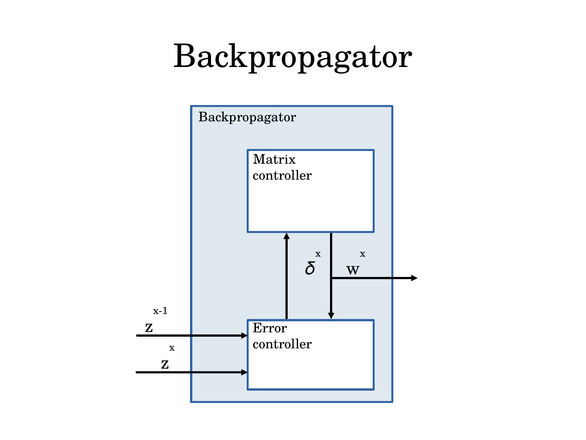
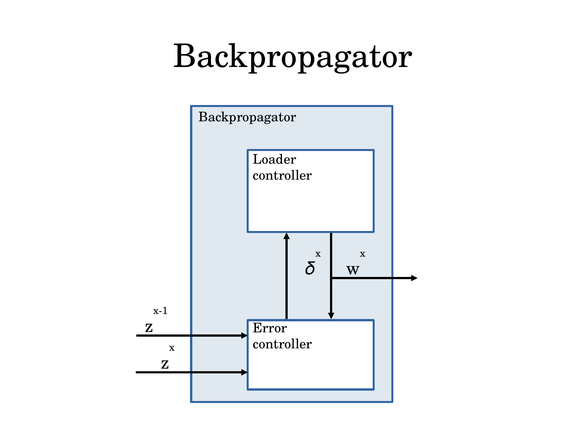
Matrix: Matrix -> Loader
